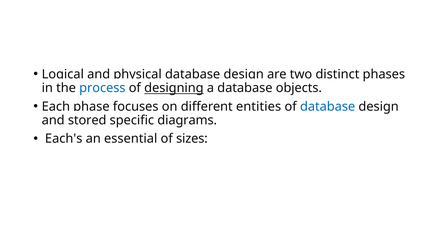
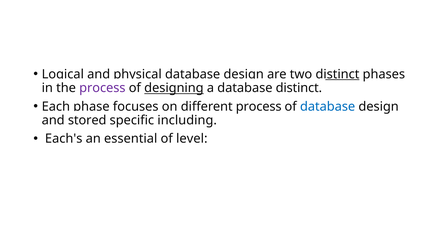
distinct at (337, 74) underline: none -> present
process at (102, 88) colour: blue -> purple
database objects: objects -> distinct
entities at (259, 106): entities -> process
diagrams: diagrams -> including
sizes: sizes -> level
